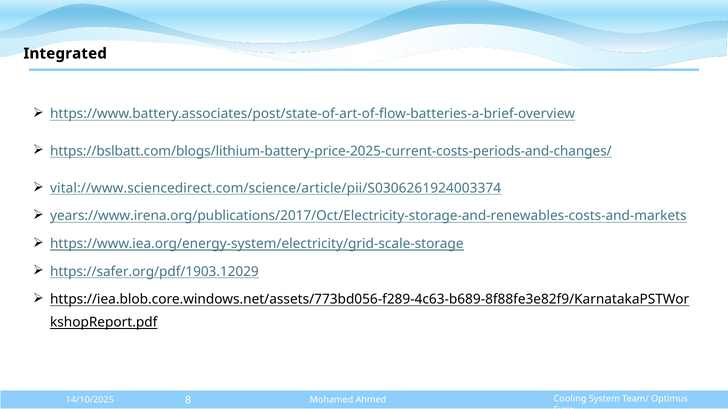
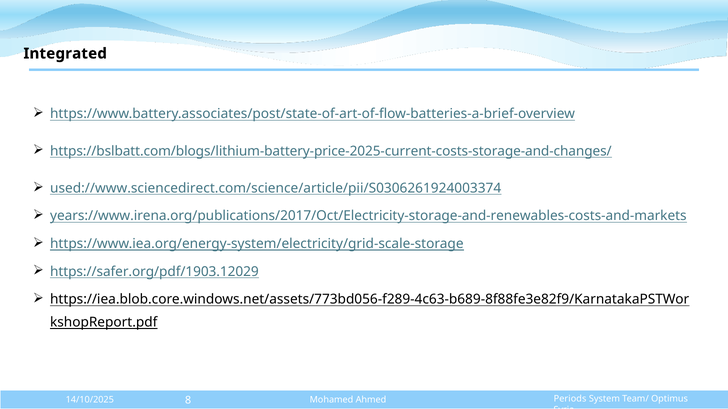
https://bslbatt.com/blogs/lithium-battery-price-2025-current-costs-periods-and-changes/: https://bslbatt.com/blogs/lithium-battery-price-2025-current-costs-periods-and-changes/ -> https://bslbatt.com/blogs/lithium-battery-price-2025-current-costs-storage-and-changes/
vital://www.sciencedirect.com/science/article/pii/S0306261924003374: vital://www.sciencedirect.com/science/article/pii/S0306261924003374 -> used://www.sciencedirect.com/science/article/pii/S0306261924003374
Cooling: Cooling -> Periods
